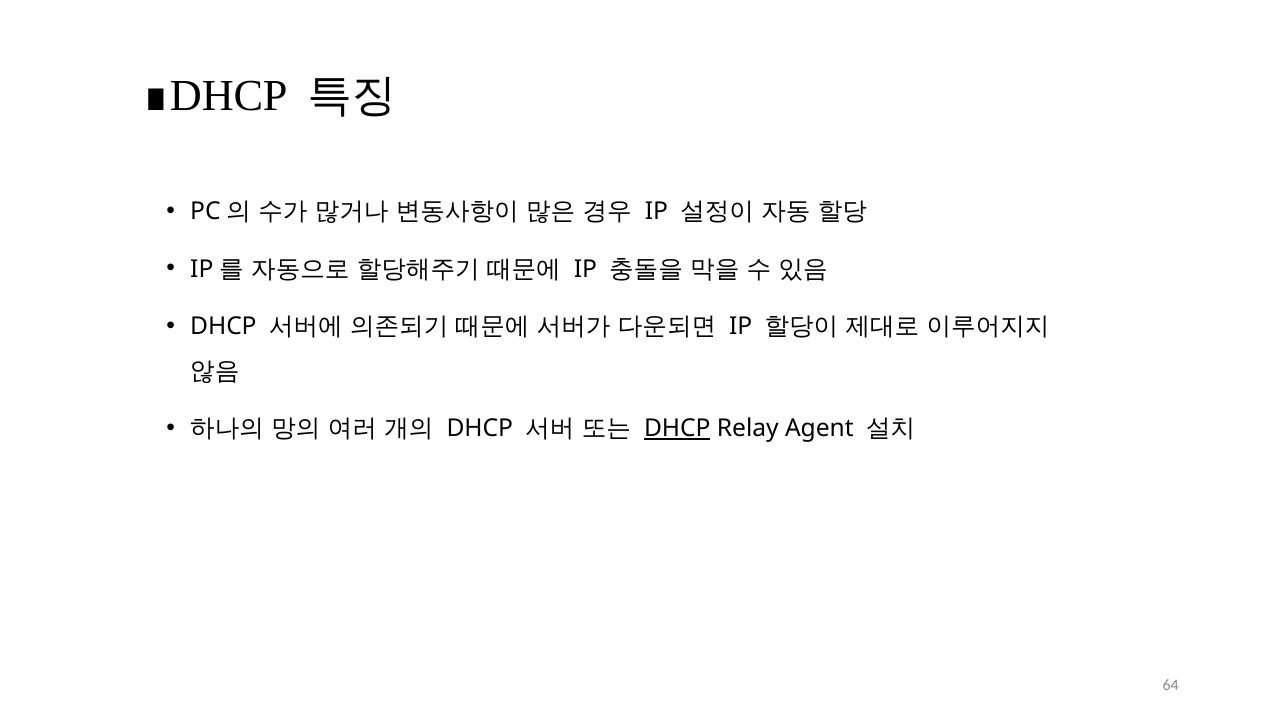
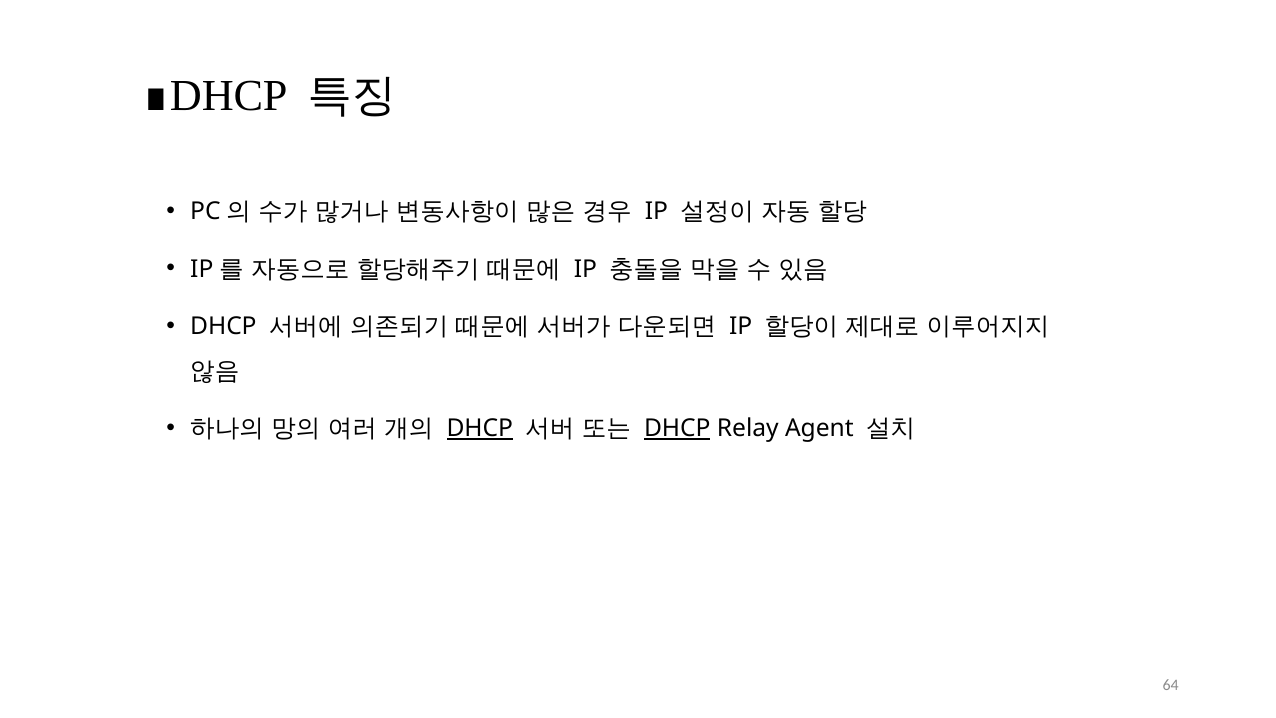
DHCP at (480, 428) underline: none -> present
